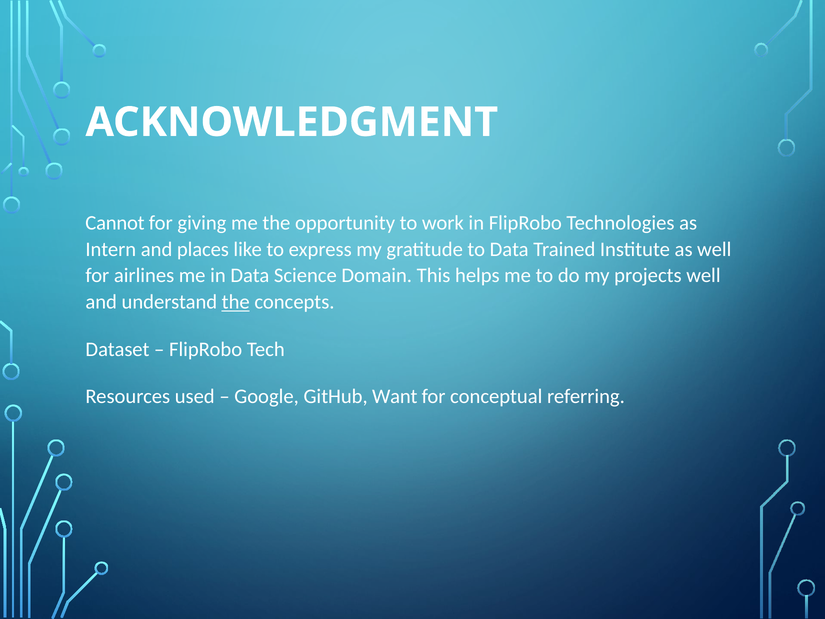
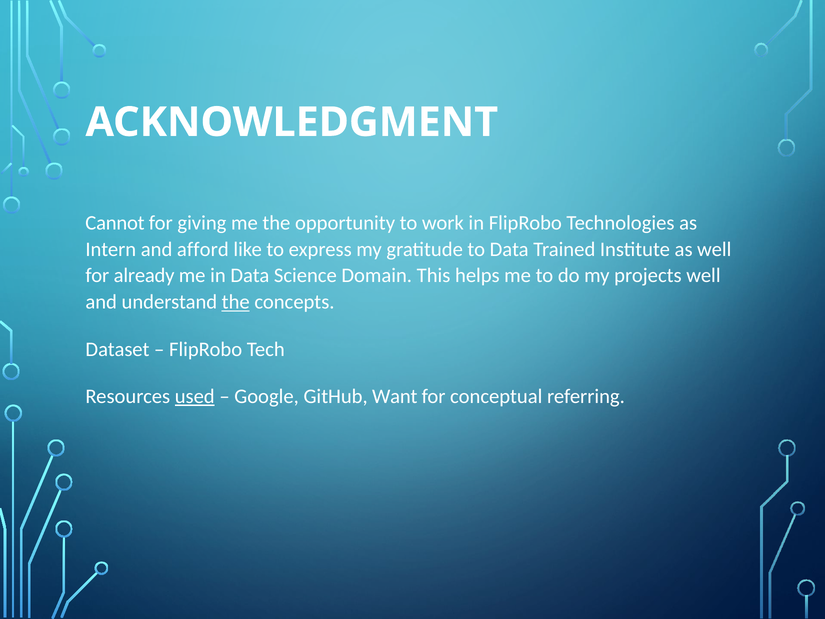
places: places -> afford
airlines: airlines -> already
used underline: none -> present
